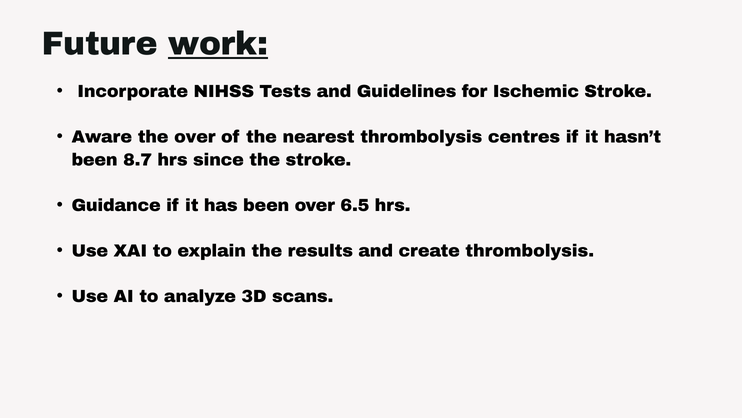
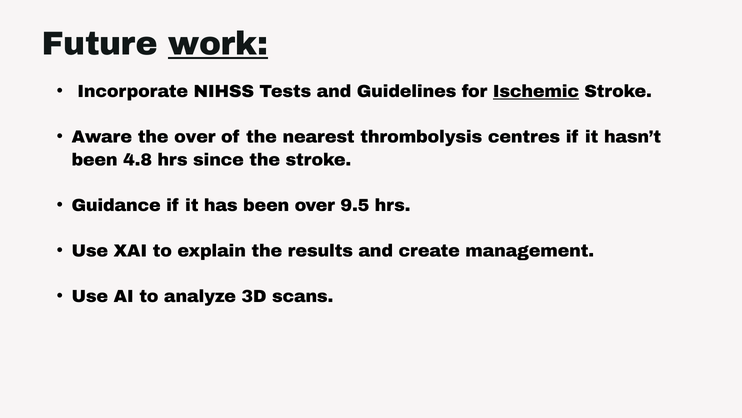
Ischemic underline: none -> present
8.7: 8.7 -> 4.8
6.5: 6.5 -> 9.5
create thrombolysis: thrombolysis -> management
